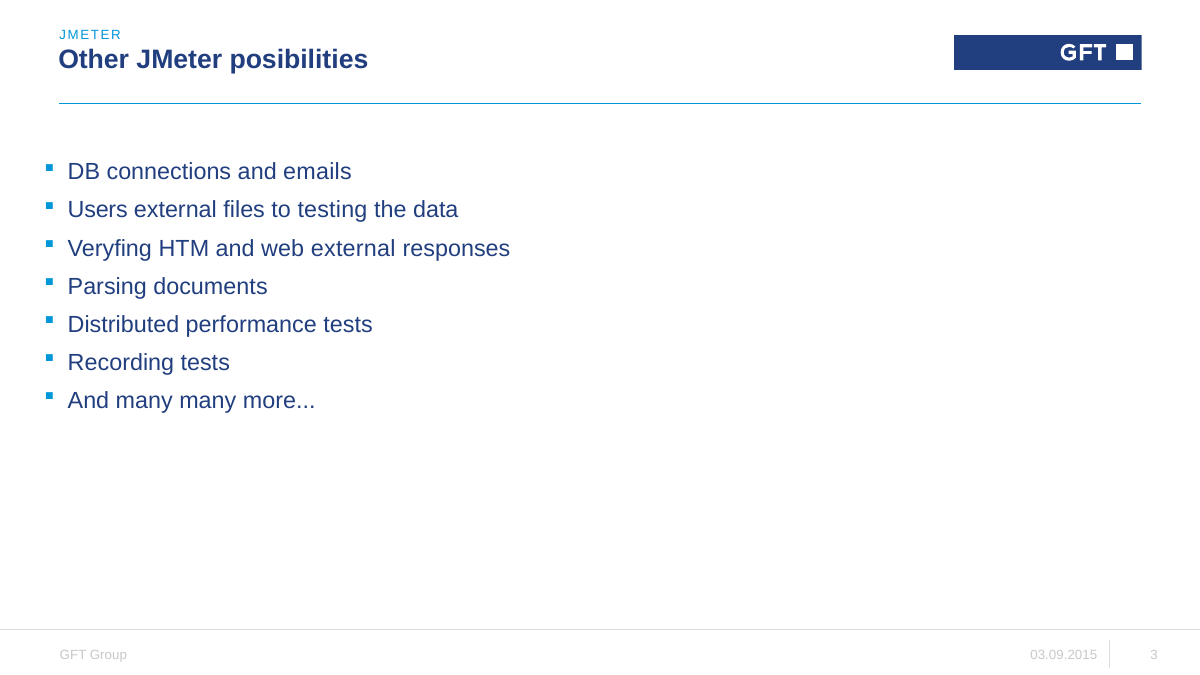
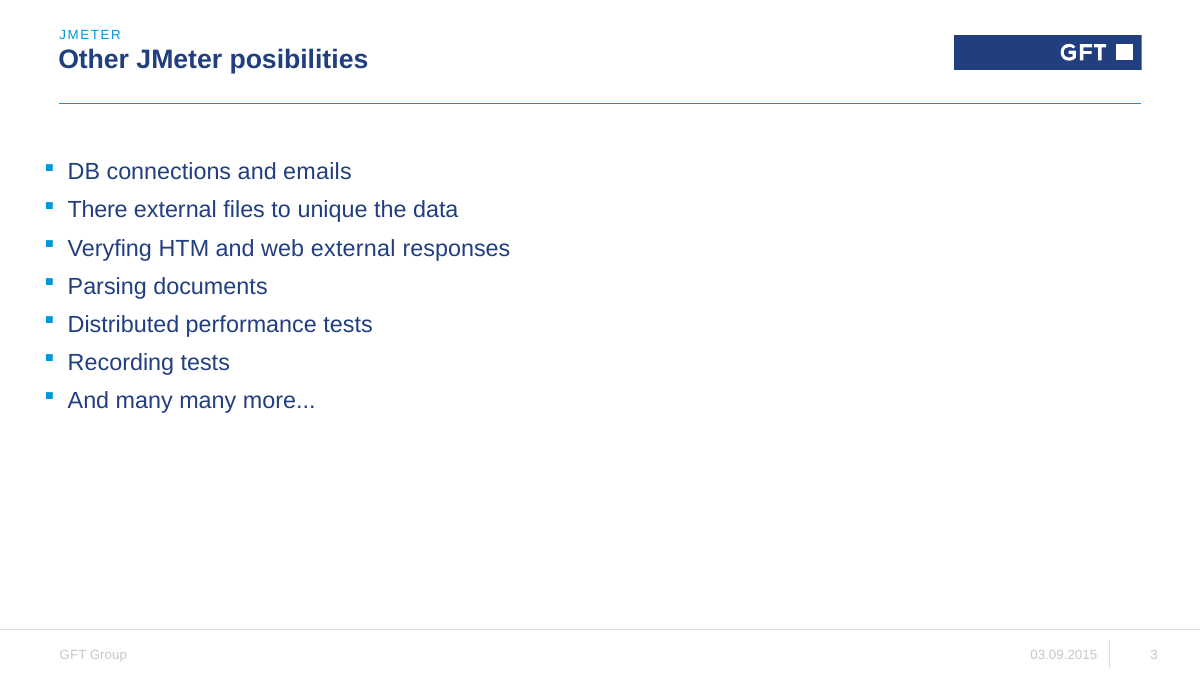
Users: Users -> There
testing: testing -> unique
